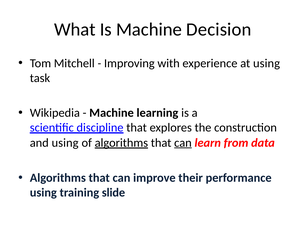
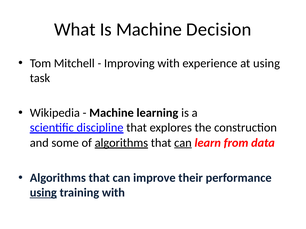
and using: using -> some
using at (43, 193) underline: none -> present
training slide: slide -> with
